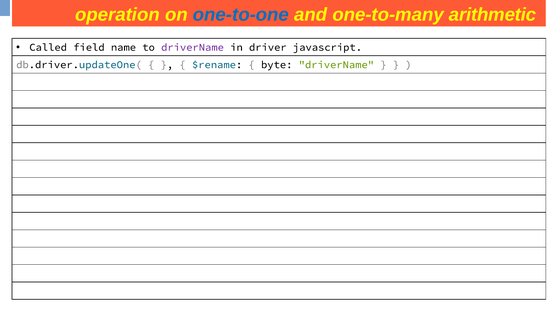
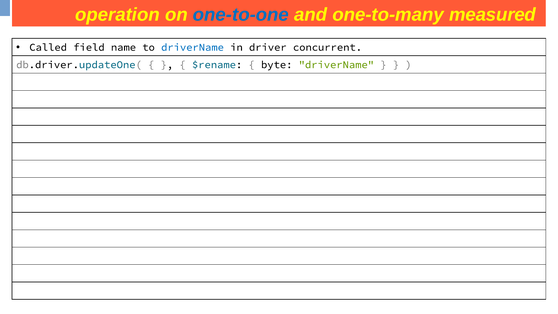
arithmetic: arithmetic -> measured
driverName at (193, 47) colour: purple -> blue
javascript: javascript -> concurrent
